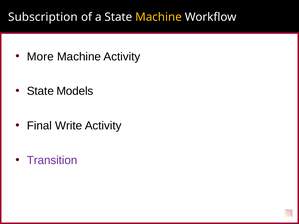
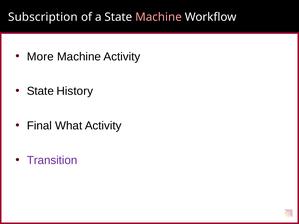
Machine at (159, 17) colour: yellow -> pink
Models: Models -> History
Write: Write -> What
